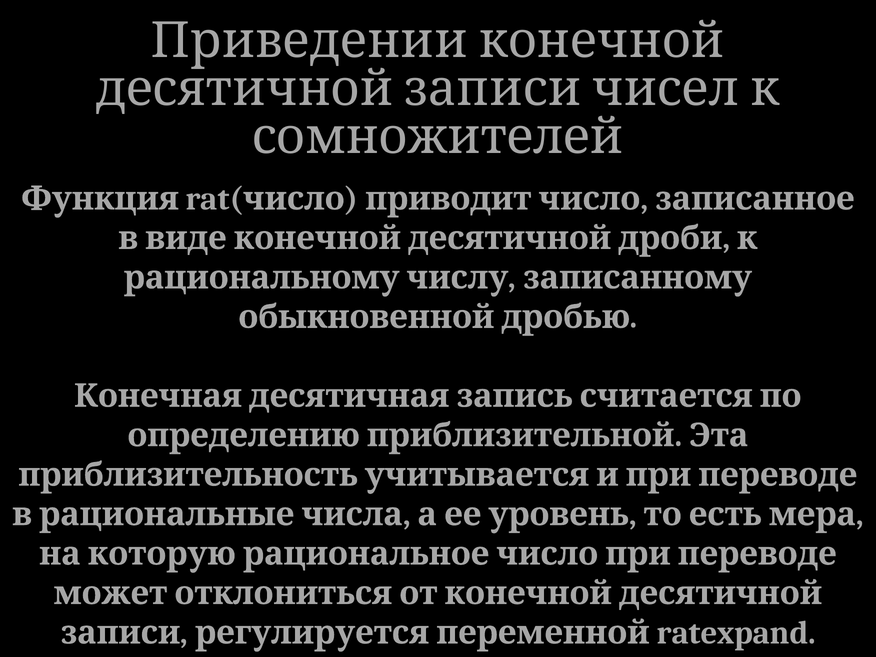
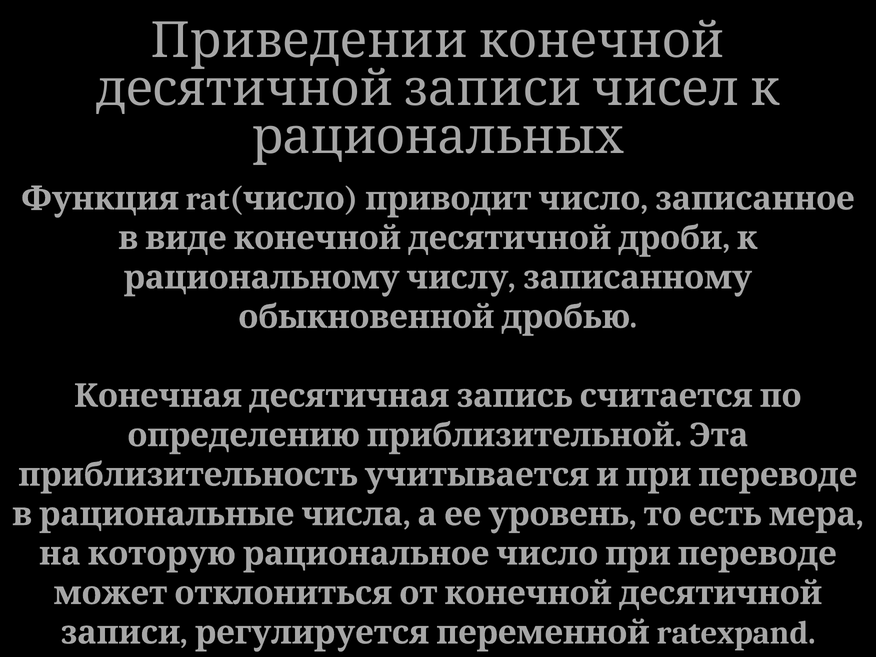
сомножителей: сомножителей -> рациональных
